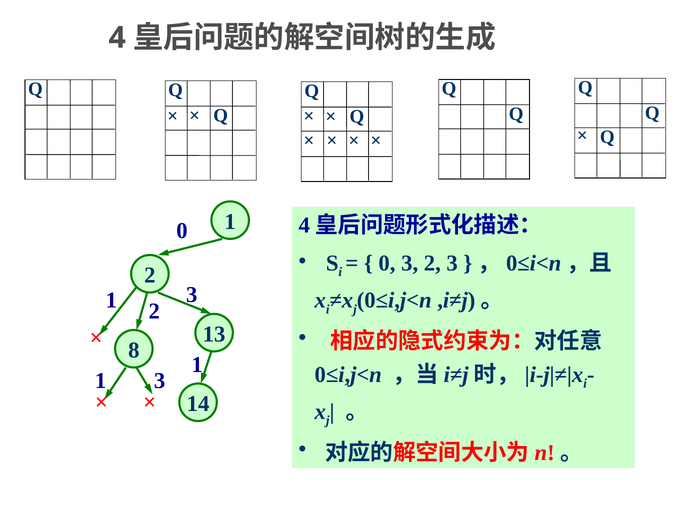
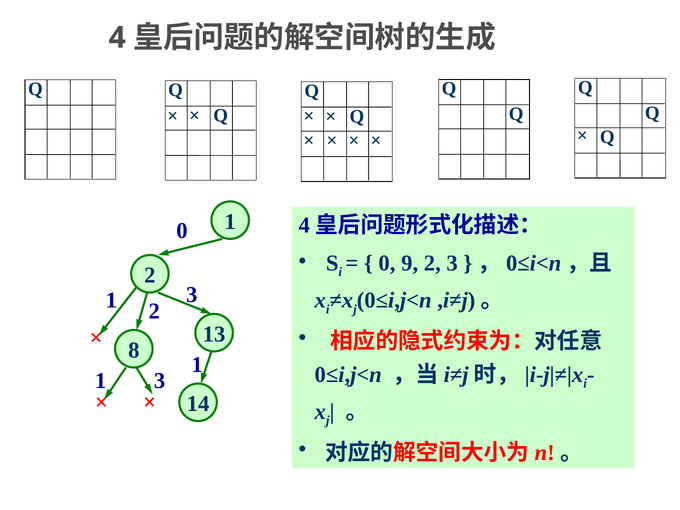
0 3: 3 -> 9
